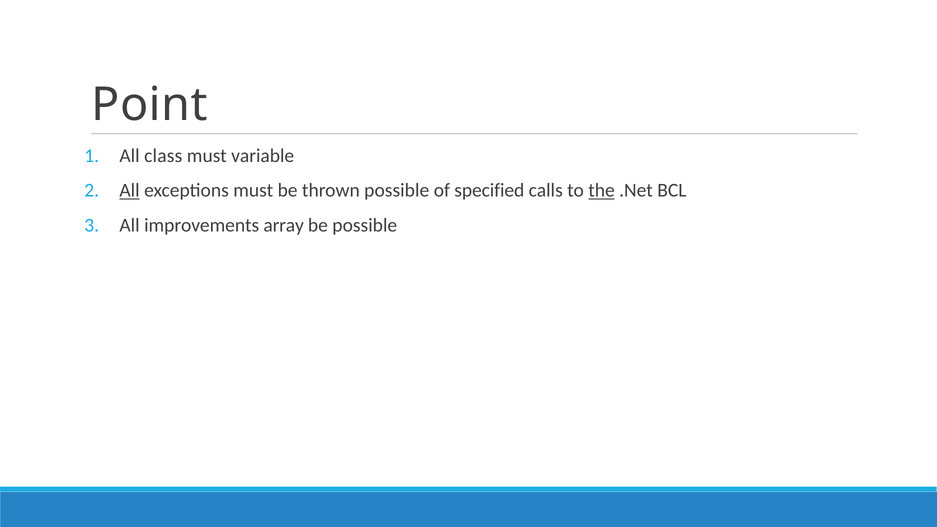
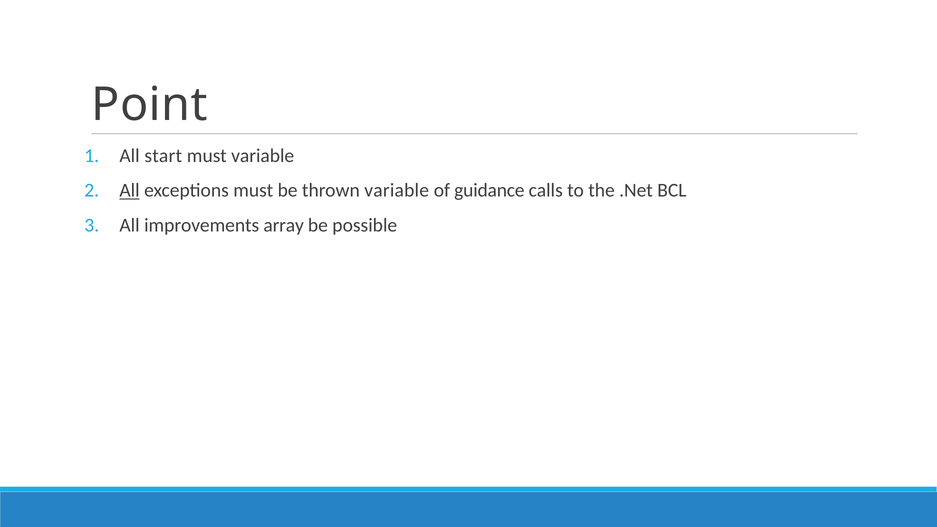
class: class -> start
thrown possible: possible -> variable
specified: specified -> guidance
the underline: present -> none
